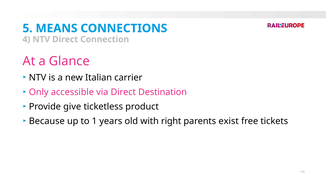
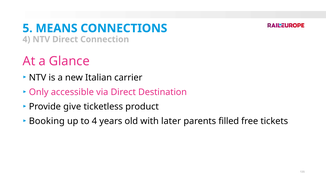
Because: Because -> Booking
to 1: 1 -> 4
right: right -> later
exist: exist -> filled
